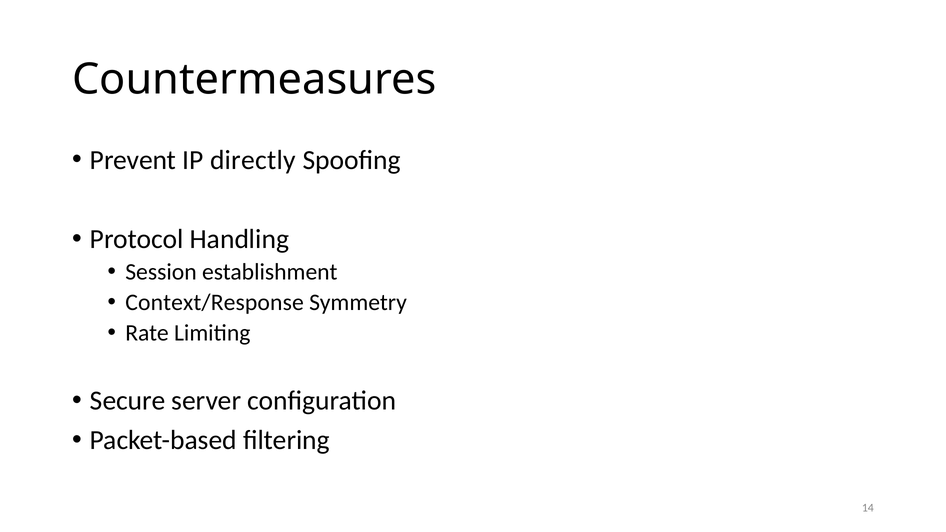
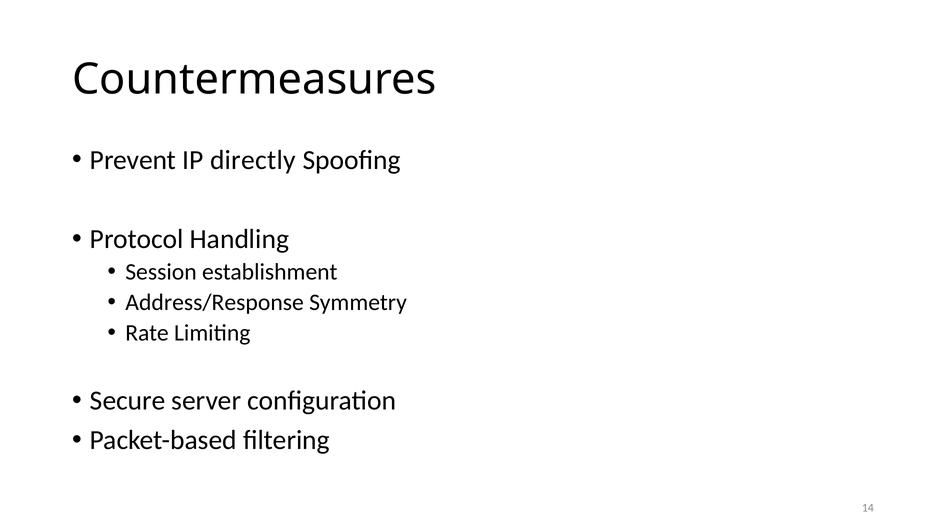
Context/Response: Context/Response -> Address/Response
